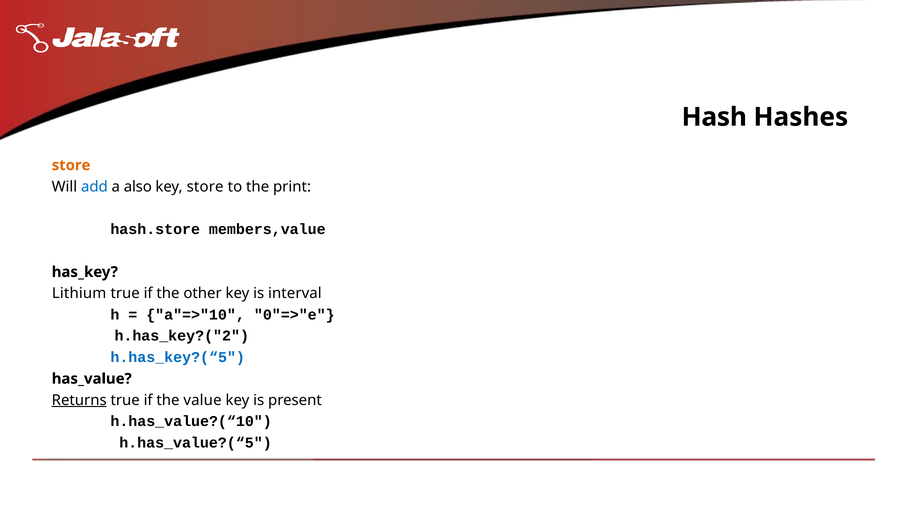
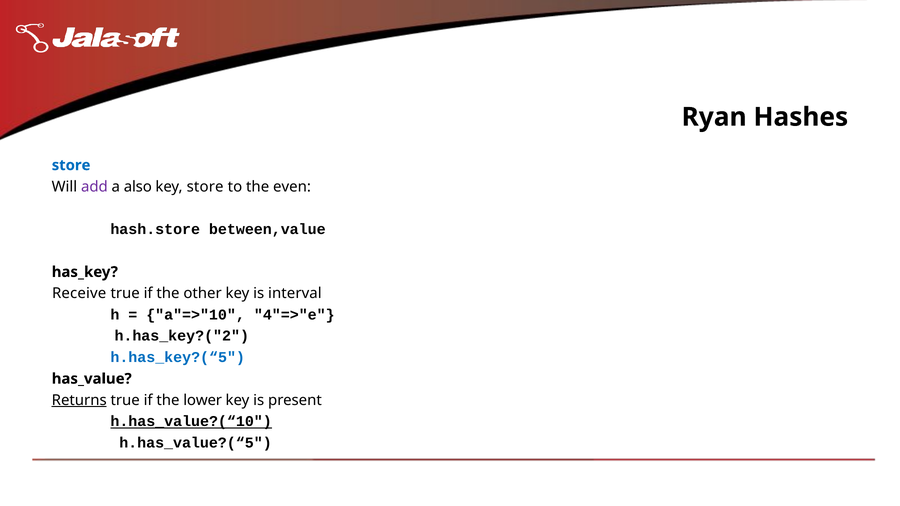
Hash: Hash -> Ryan
store at (71, 165) colour: orange -> blue
add colour: blue -> purple
print: print -> even
members,value: members,value -> between,value
Lithium: Lithium -> Receive
0"=>"e: 0"=>"e -> 4"=>"e
value: value -> lower
h.has_value?(“10 underline: none -> present
